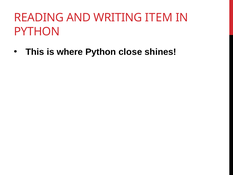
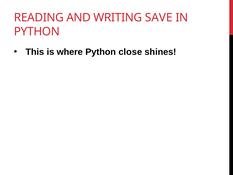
ITEM: ITEM -> SAVE
